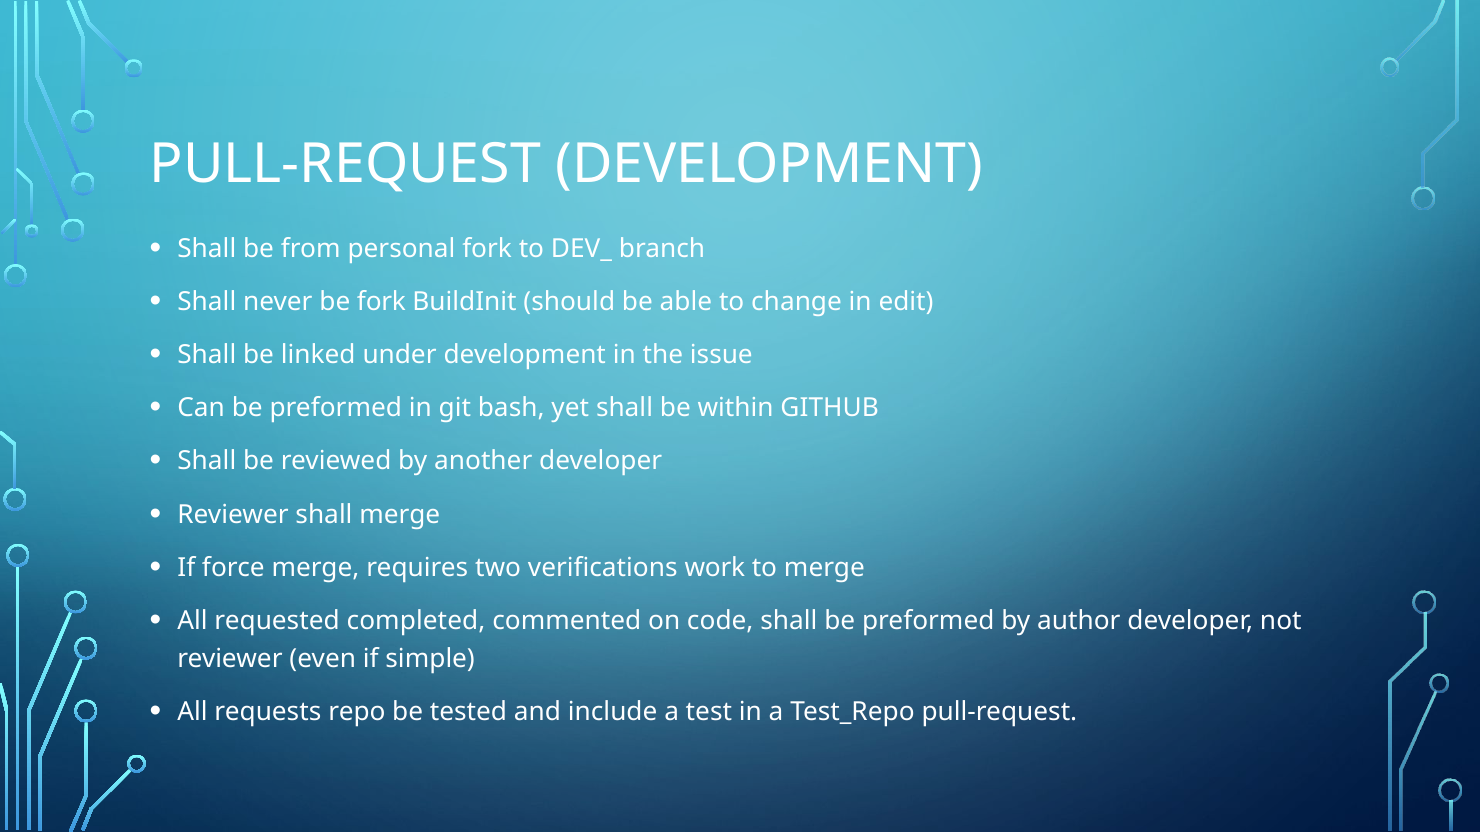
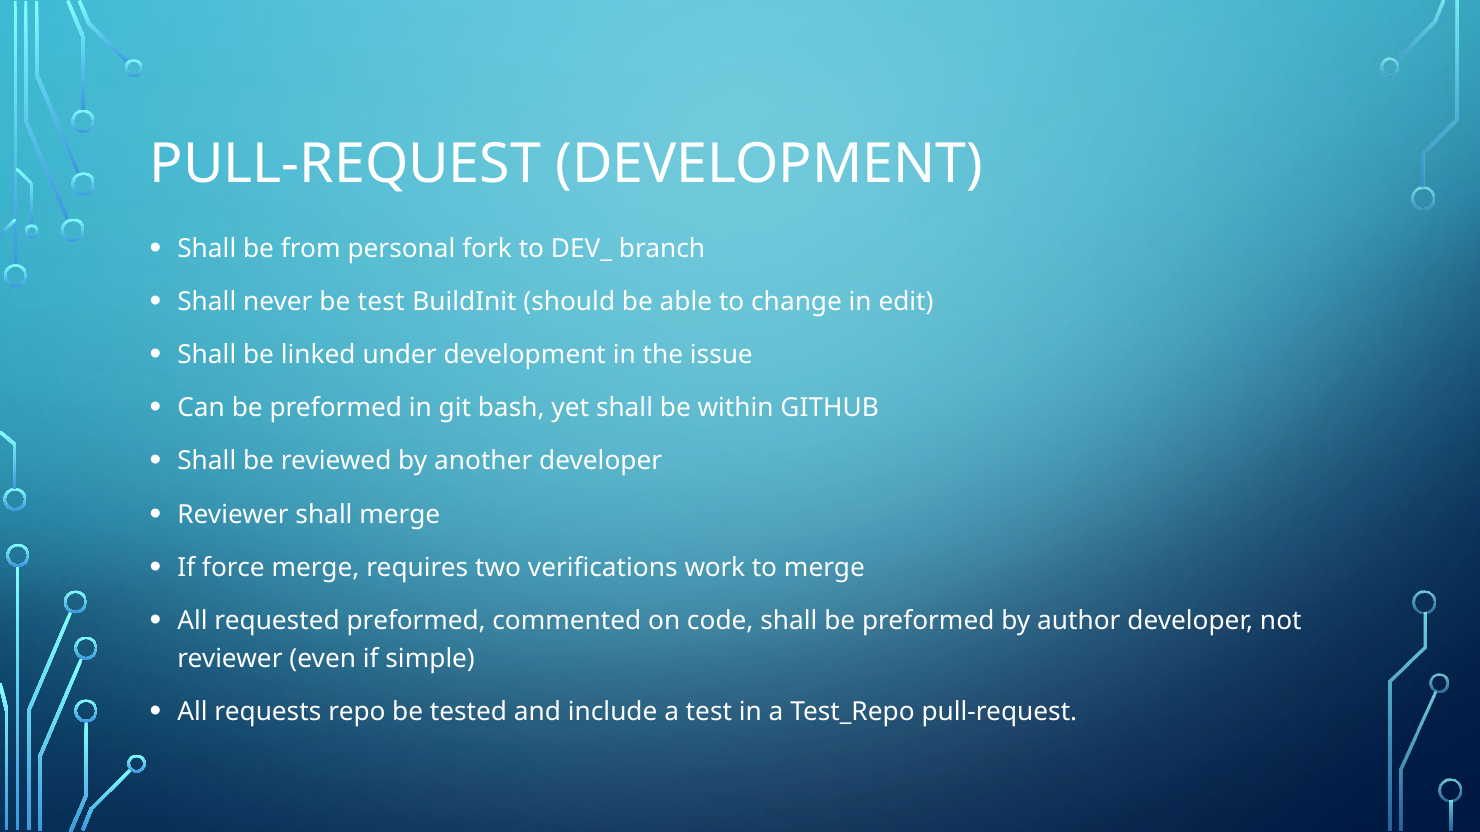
be fork: fork -> test
requested completed: completed -> preformed
